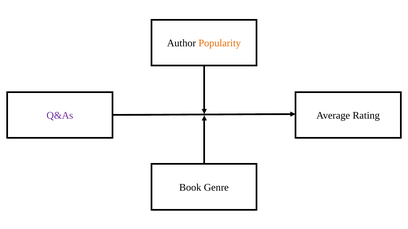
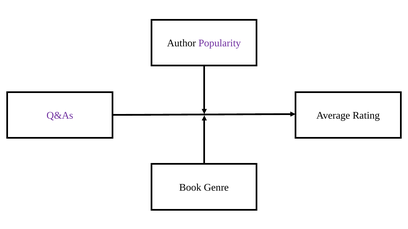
Popularity colour: orange -> purple
